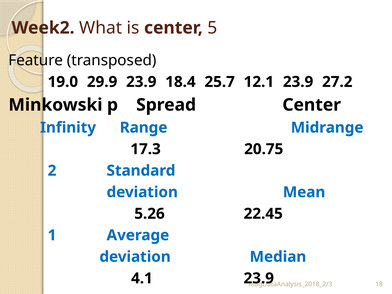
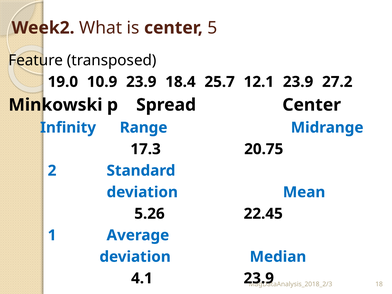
29.9: 29.9 -> 10.9
